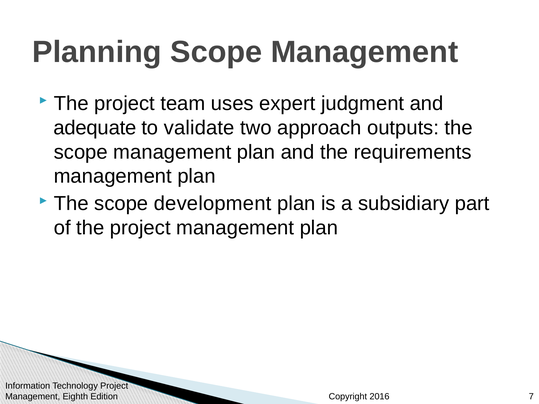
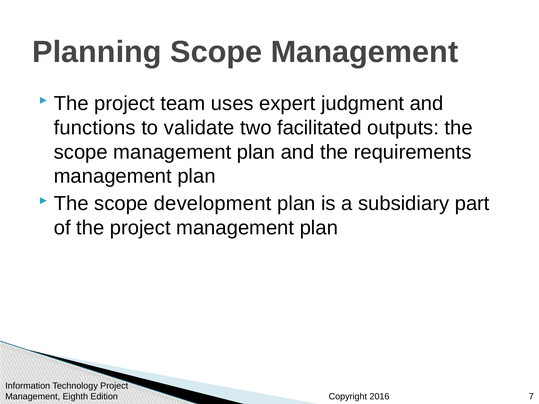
adequate: adequate -> functions
approach: approach -> facilitated
